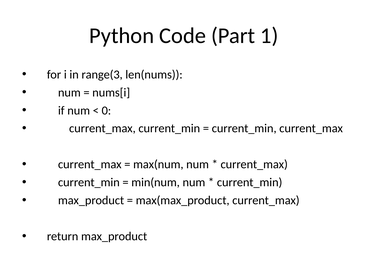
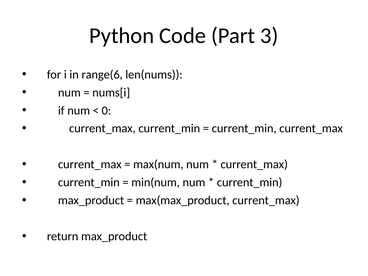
1: 1 -> 3
range(3: range(3 -> range(6
